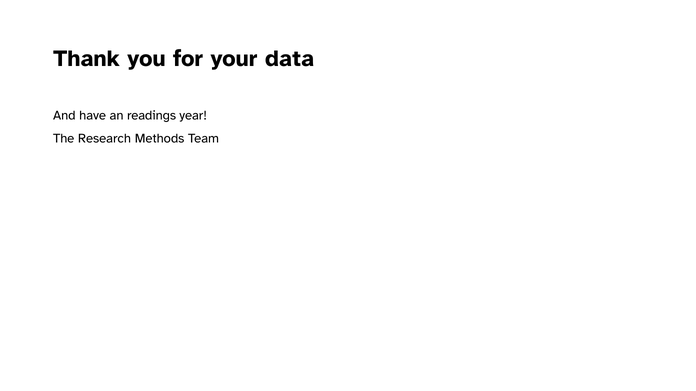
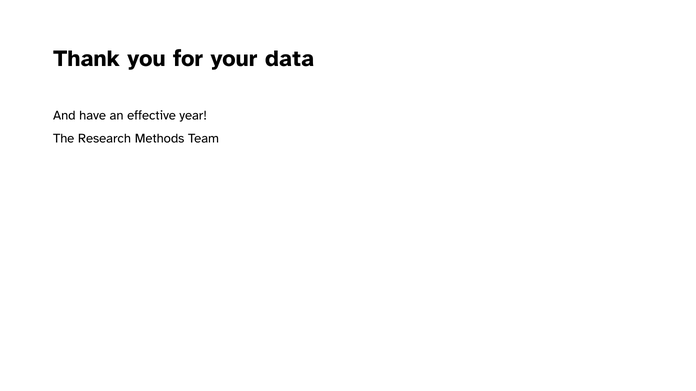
readings: readings -> effective
